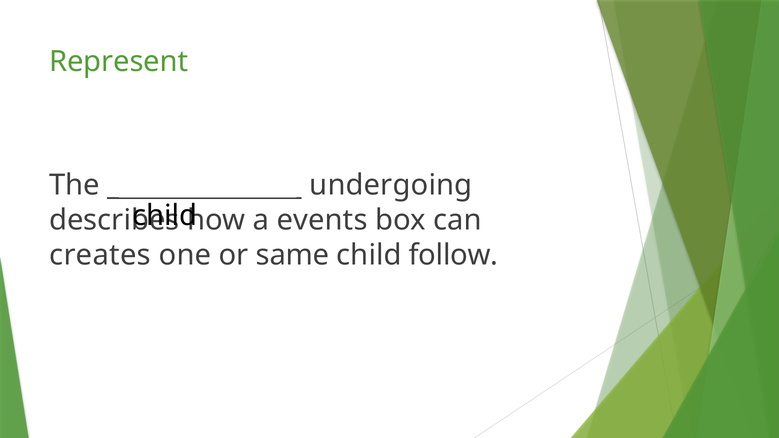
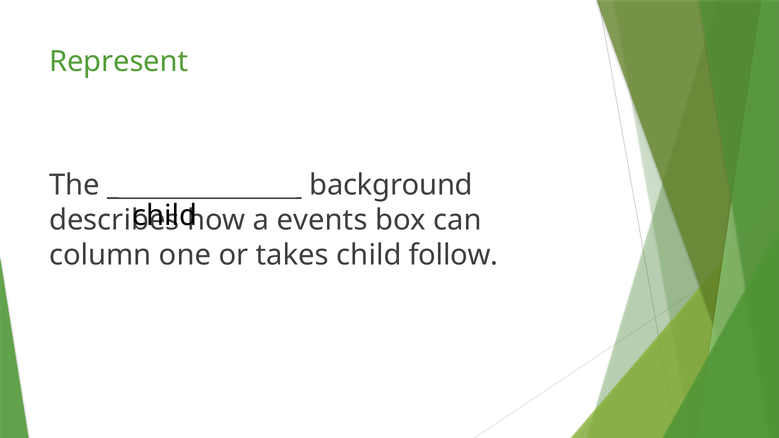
undergoing: undergoing -> background
creates: creates -> column
same: same -> takes
